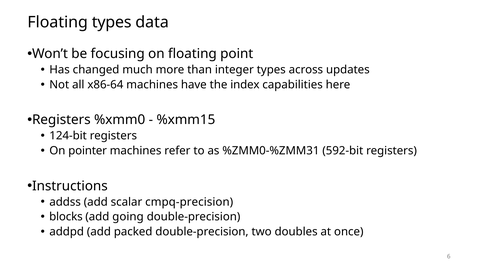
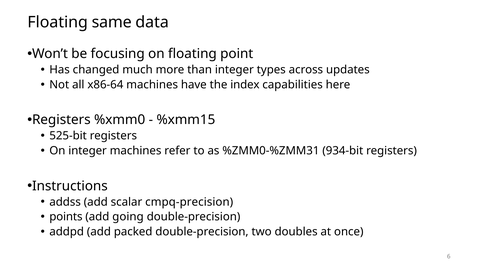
Floating types: types -> same
124-bit: 124-bit -> 525-bit
On pointer: pointer -> integer
592-bit: 592-bit -> 934-bit
blocks: blocks -> points
